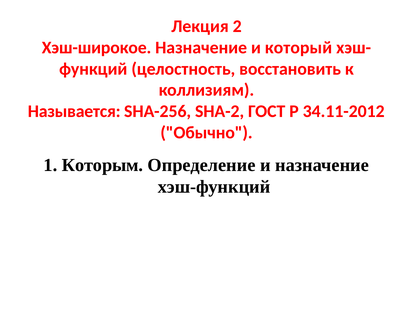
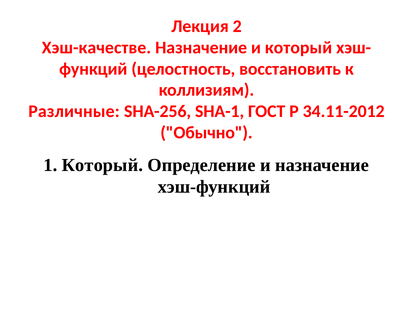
Хэш-широкое: Хэш-широкое -> Хэш-качестве
Называется: Называется -> Различные
SHA-2: SHA-2 -> SHA-1
1 Которым: Которым -> Который
